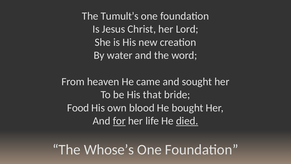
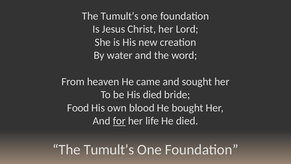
His that: that -> died
died at (187, 121) underline: present -> none
Whose’s at (109, 149): Whose’s -> Tumult’s
